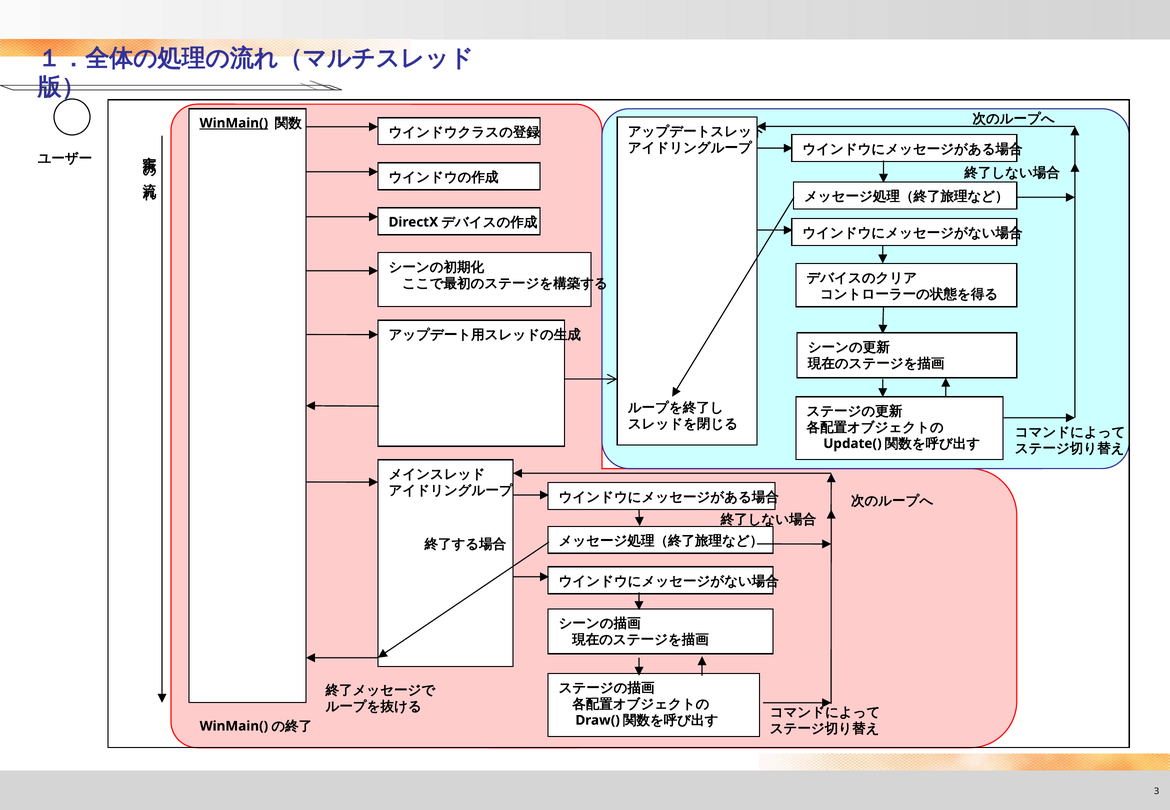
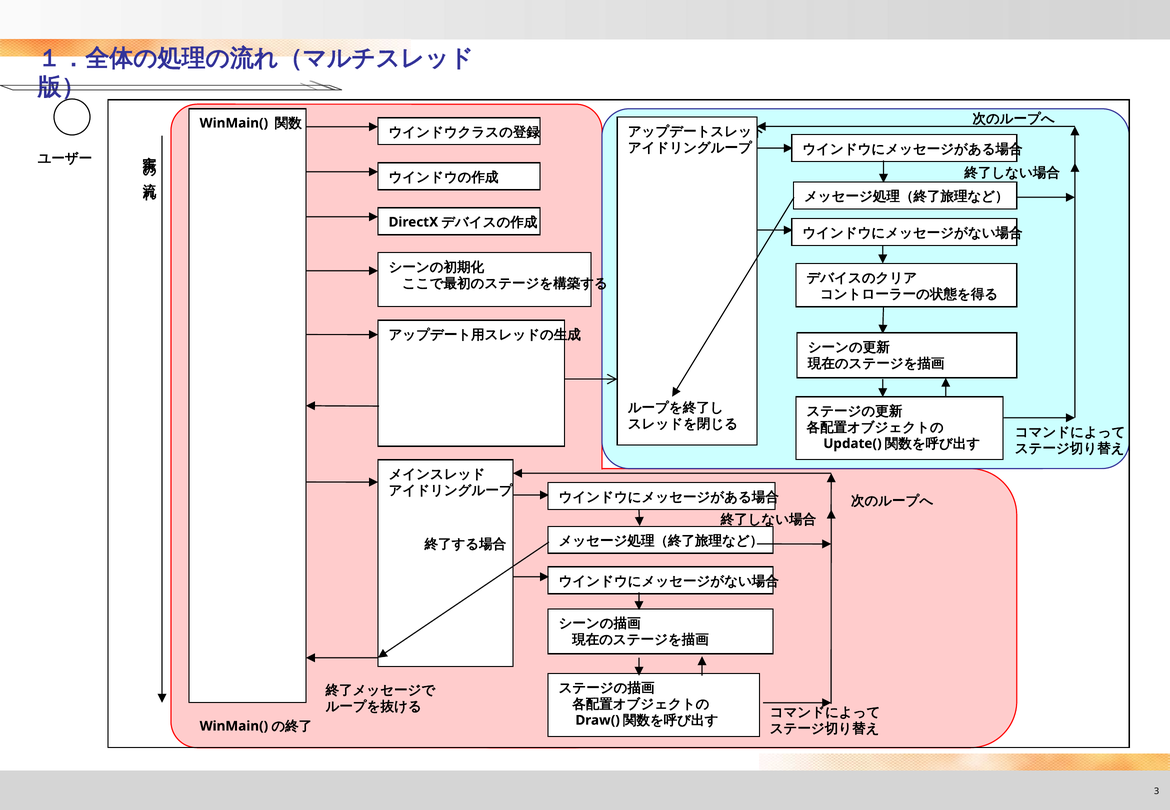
WinMain( underline: present -> none
